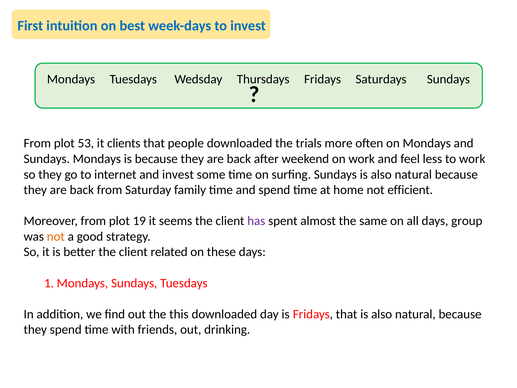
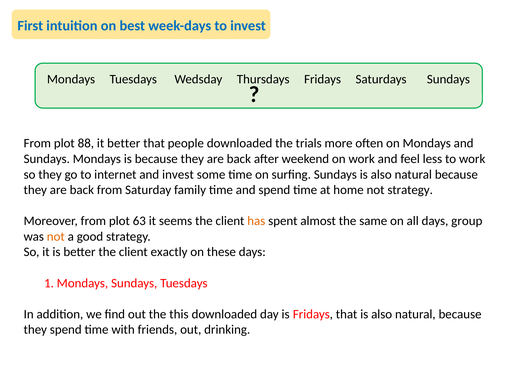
53: 53 -> 88
it clients: clients -> better
not efficient: efficient -> strategy
19: 19 -> 63
has colour: purple -> orange
related: related -> exactly
